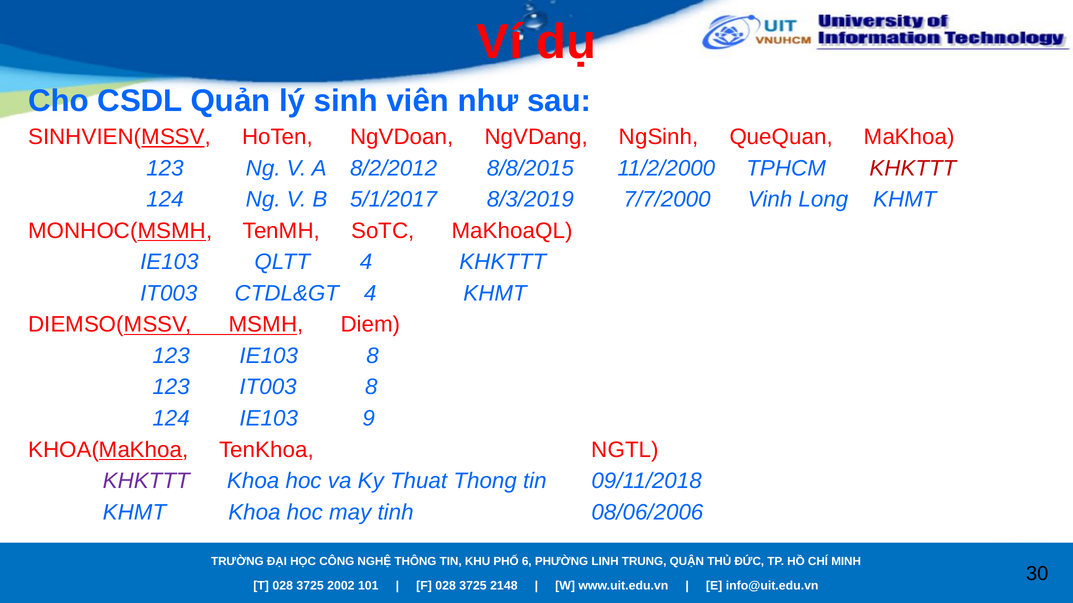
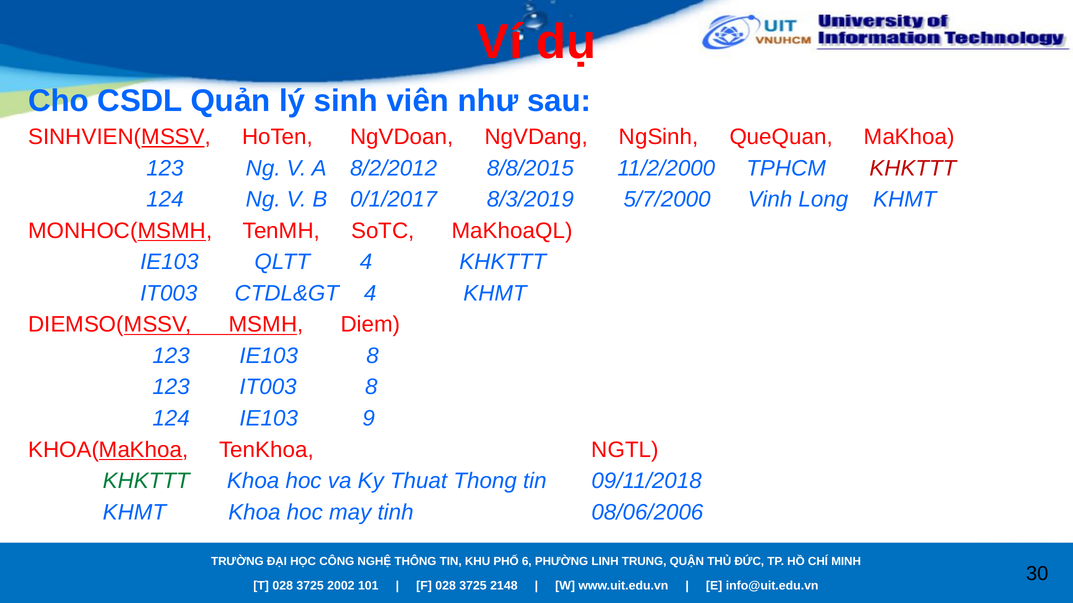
5/1/2017: 5/1/2017 -> 0/1/2017
7/7/2000: 7/7/2000 -> 5/7/2000
KHKTTT at (146, 481) colour: purple -> green
